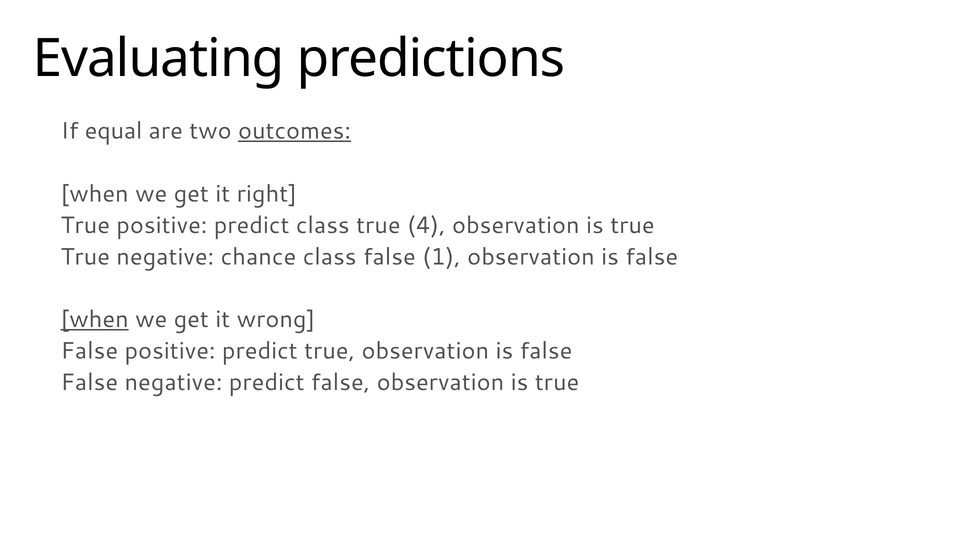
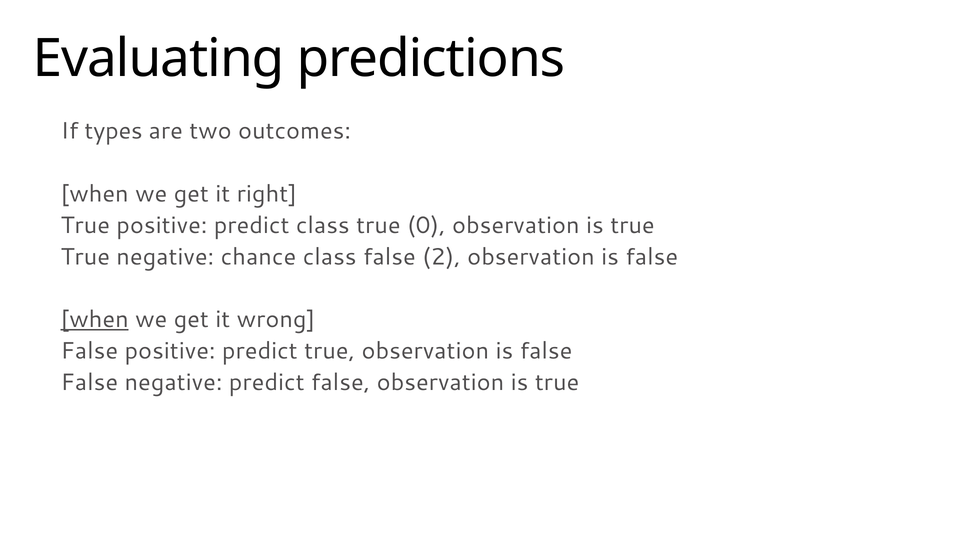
equal: equal -> types
outcomes underline: present -> none
4: 4 -> 0
1: 1 -> 2
